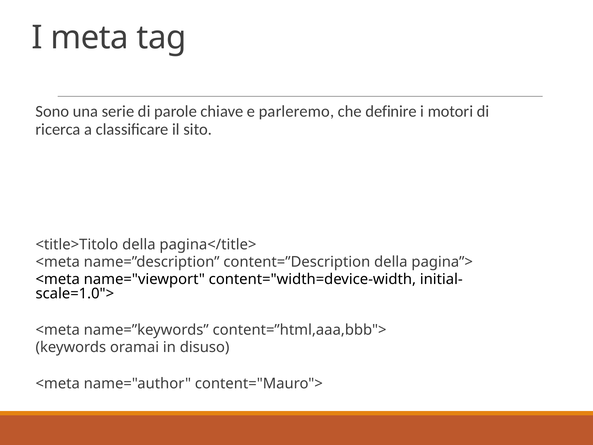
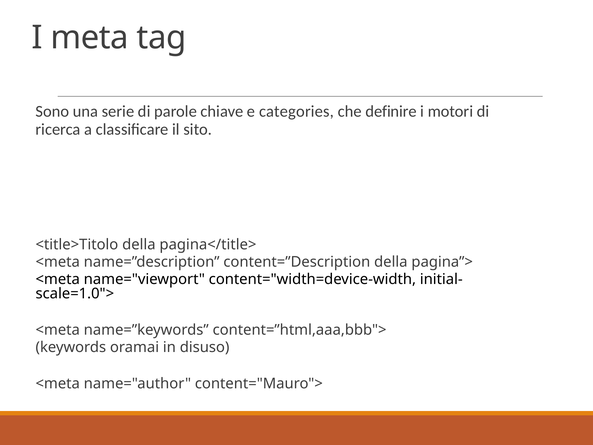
parleremo: parleremo -> categories
